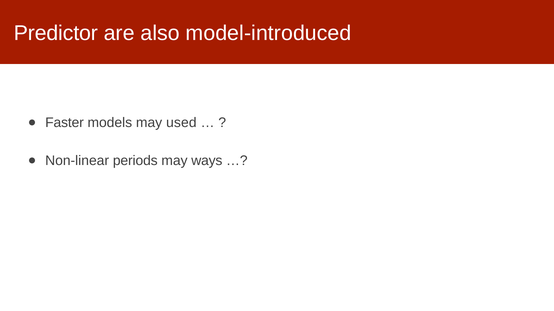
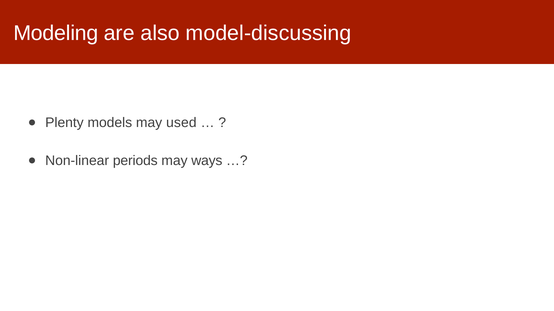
Predictor: Predictor -> Modeling
model-introduced: model-introduced -> model-discussing
Faster: Faster -> Plenty
